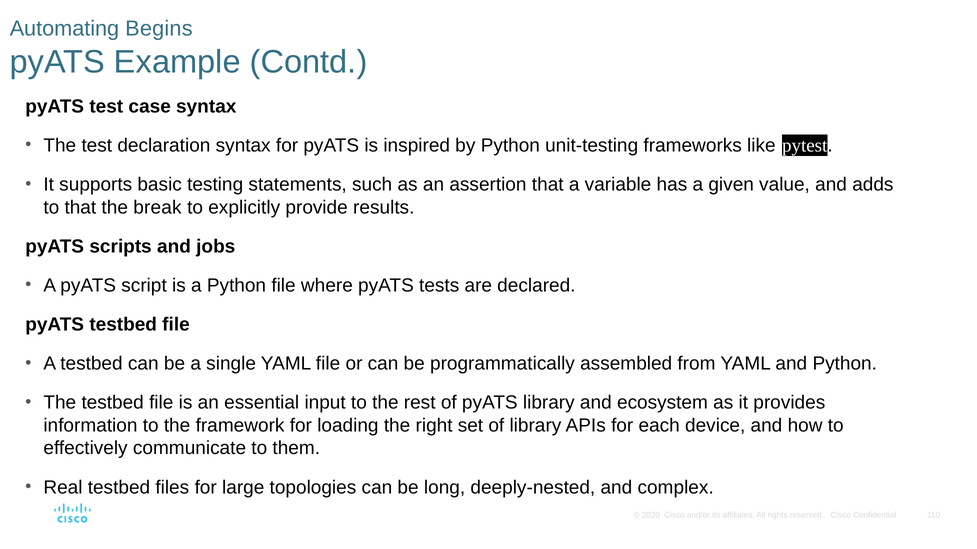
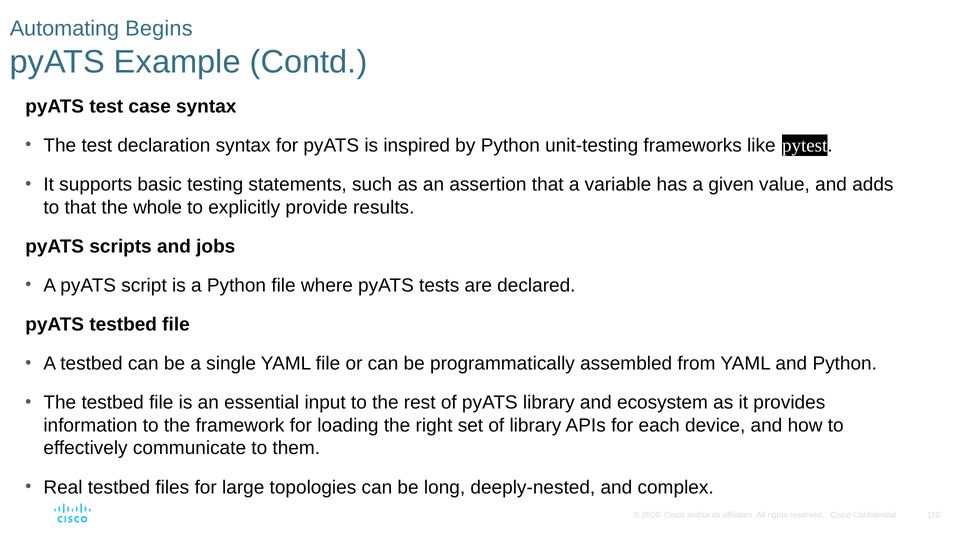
break: break -> whole
